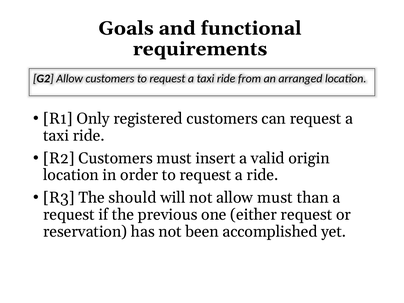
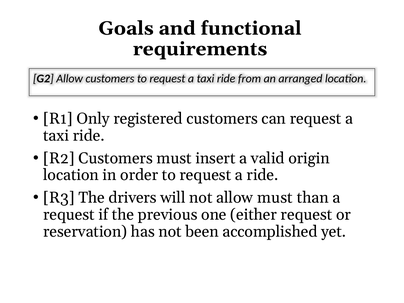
should: should -> drivers
